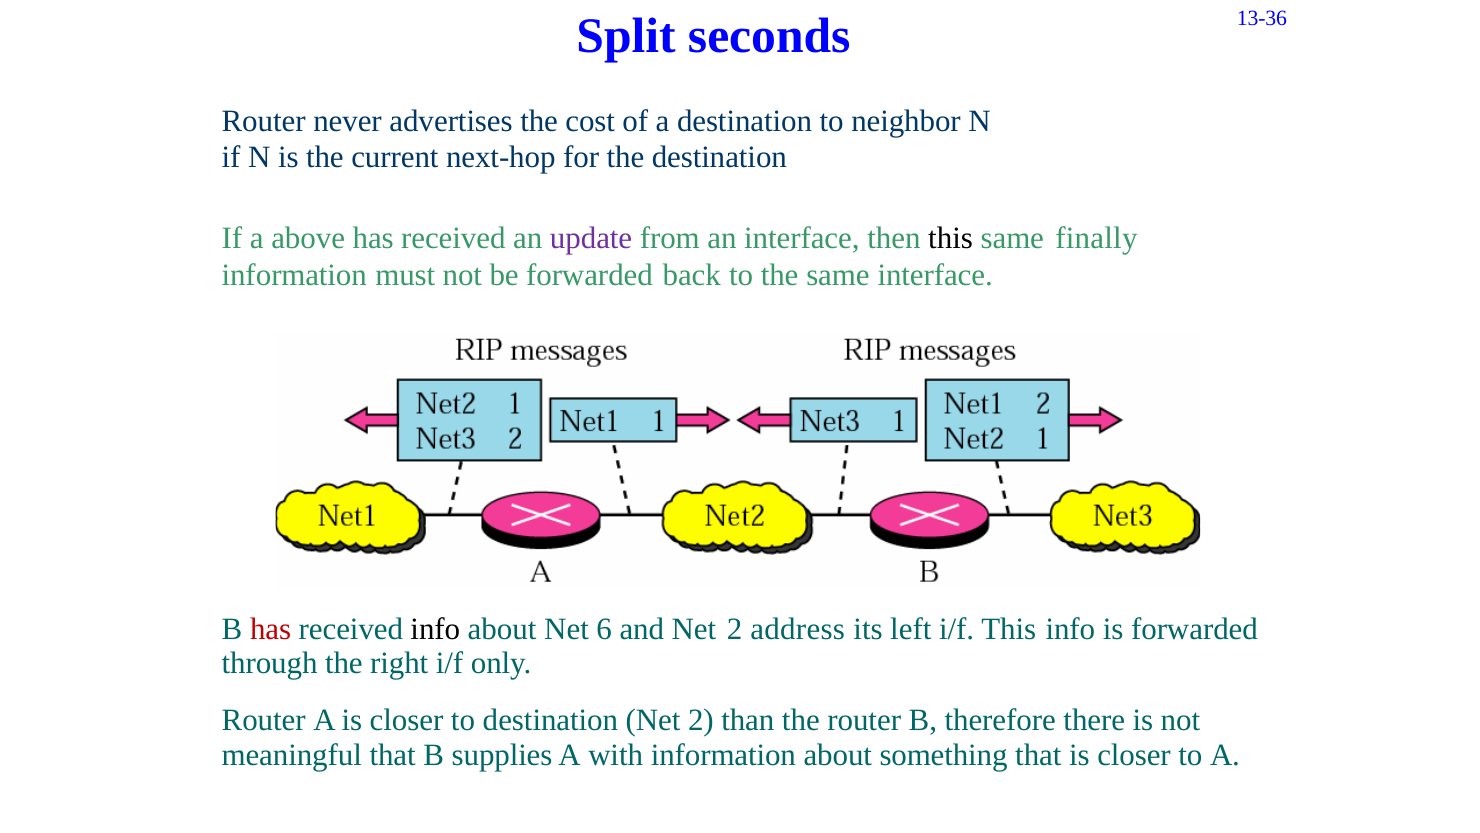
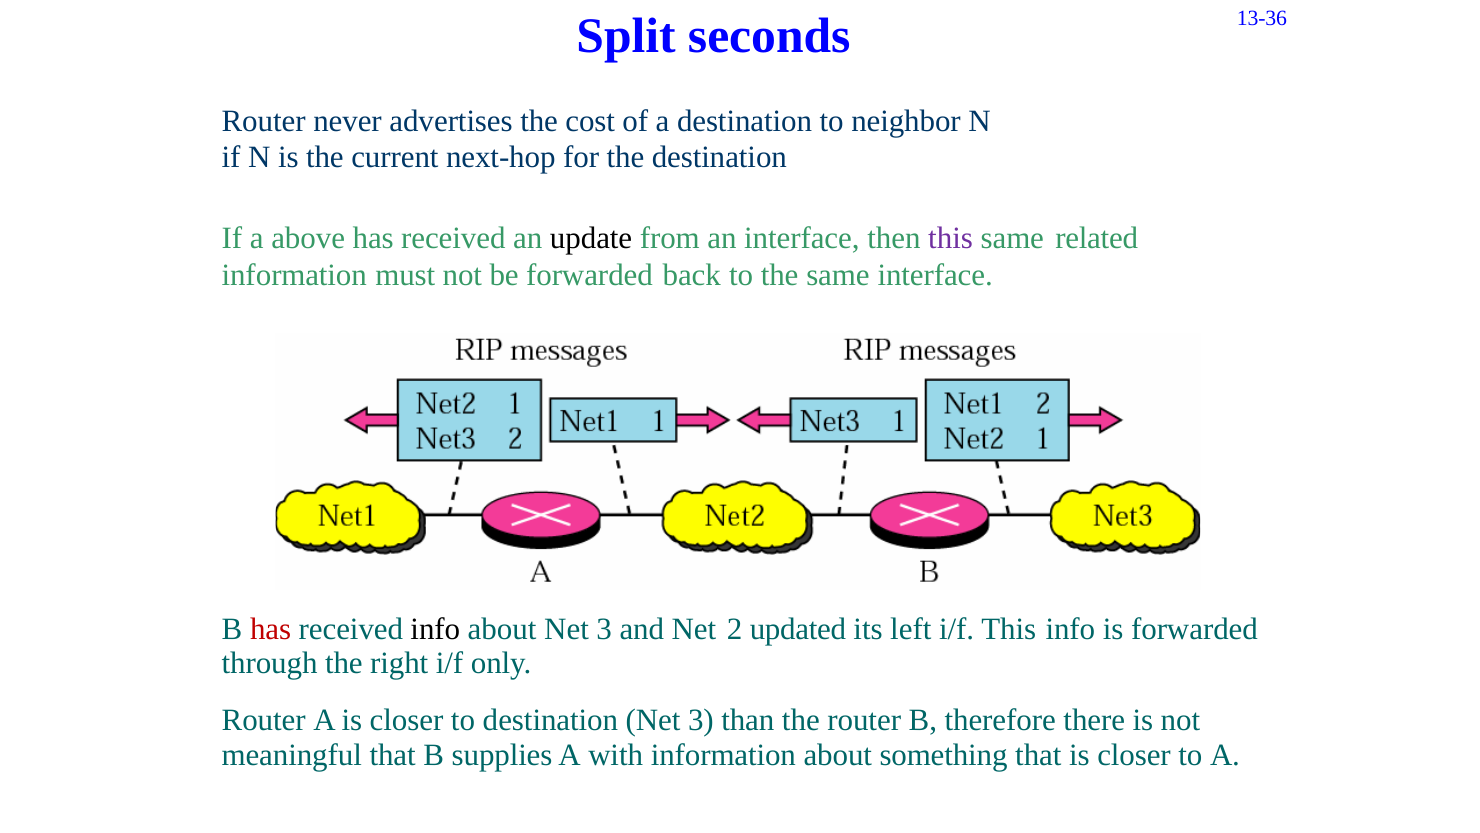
update colour: purple -> black
this at (951, 238) colour: black -> purple
finally: finally -> related
address: address -> updated
about Net 6: 6 -> 3
destination Net 2: 2 -> 3
